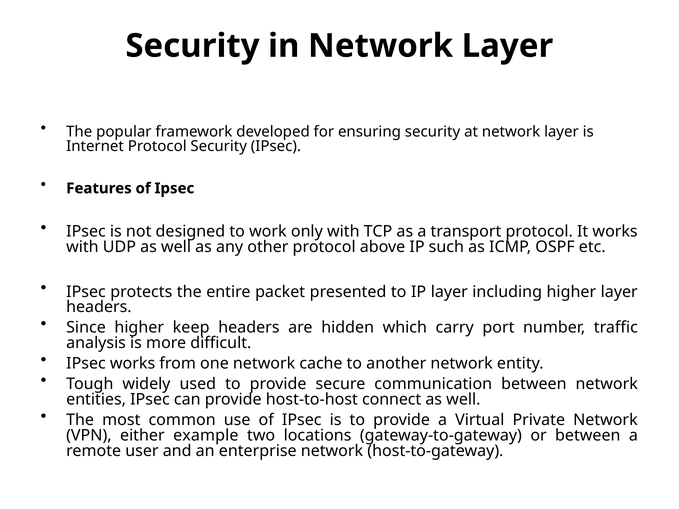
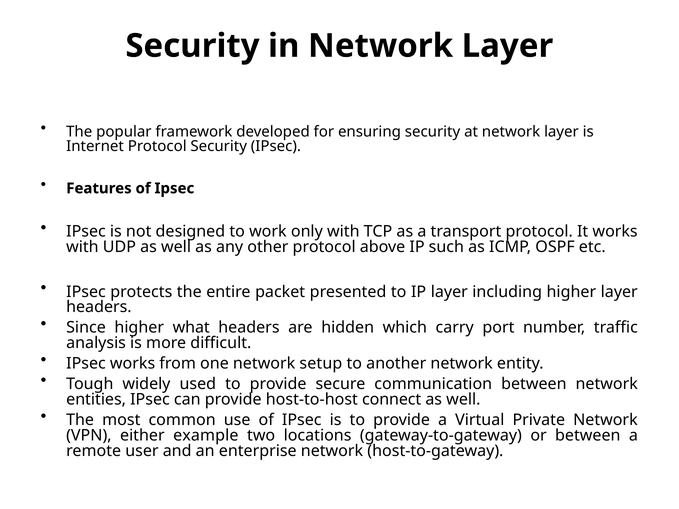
keep: keep -> what
cache: cache -> setup
